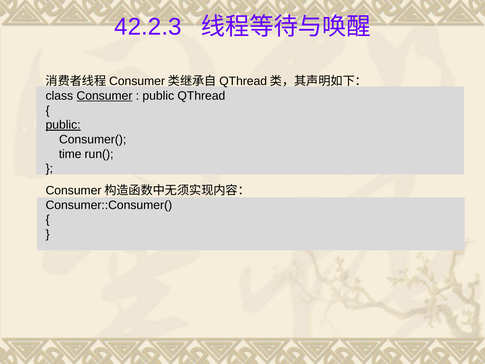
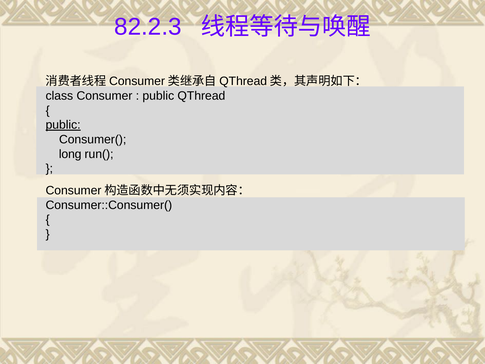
42.2.3: 42.2.3 -> 82.2.3
Consumer underline: present -> none
time: time -> long
